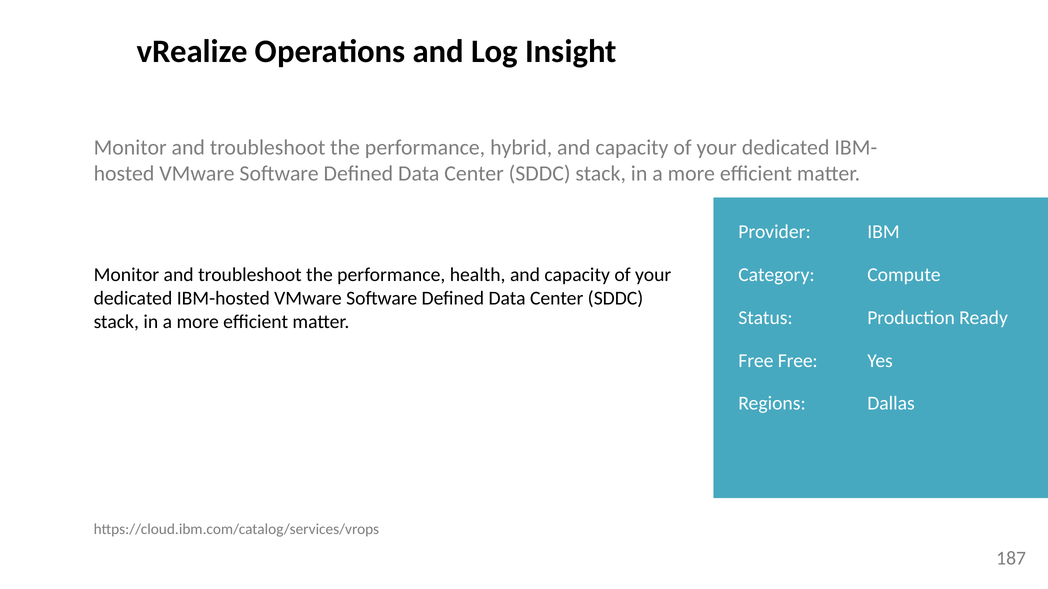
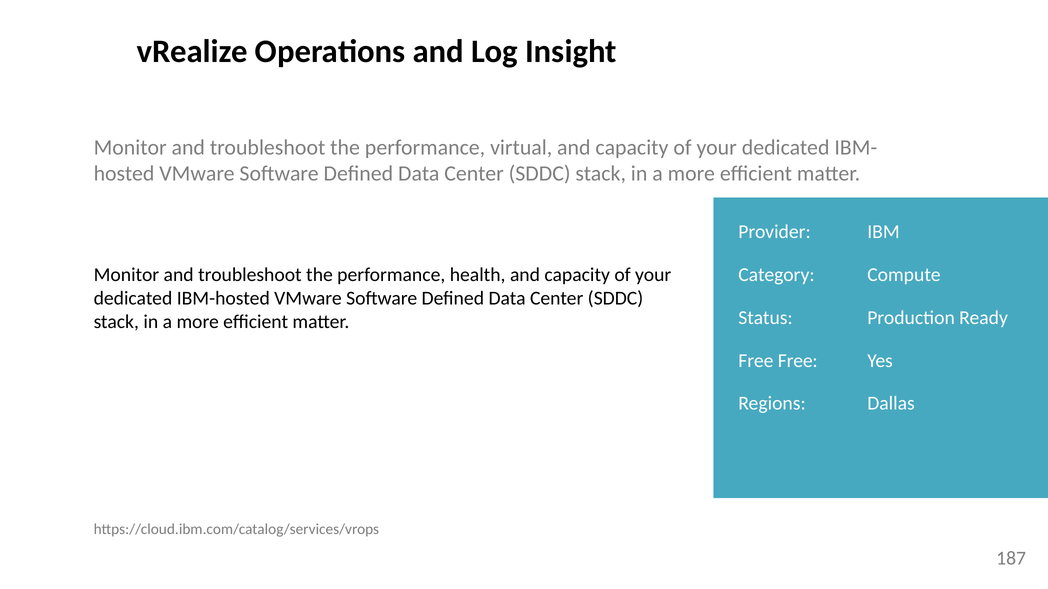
hybrid: hybrid -> virtual
